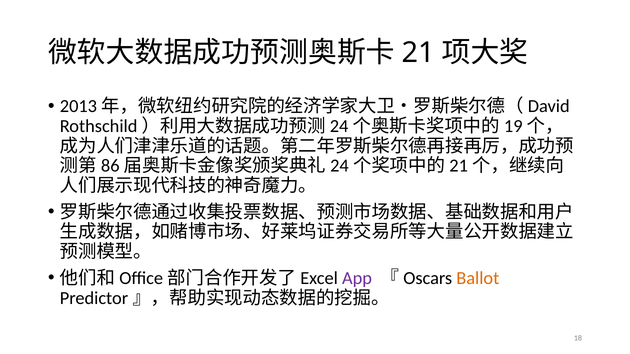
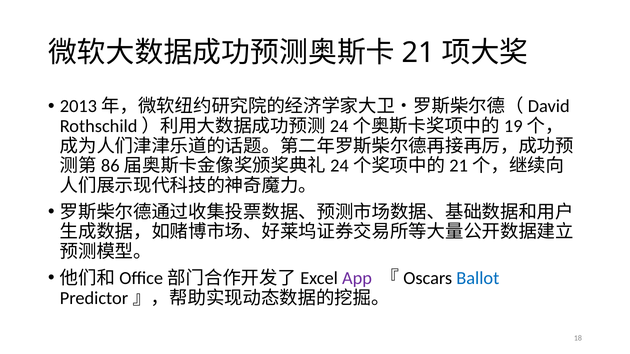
Ballot colour: orange -> blue
